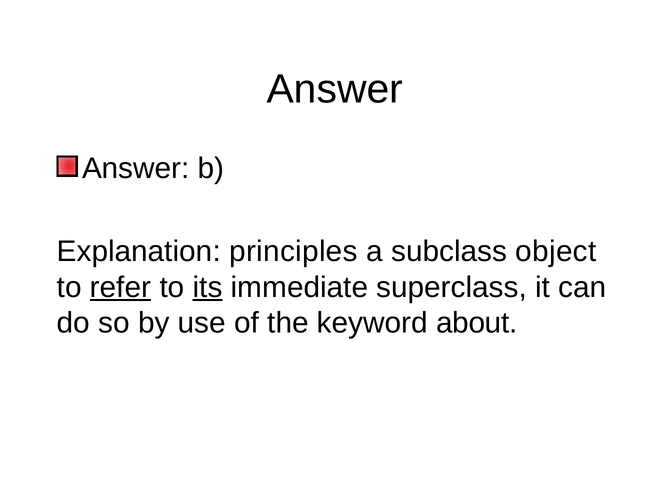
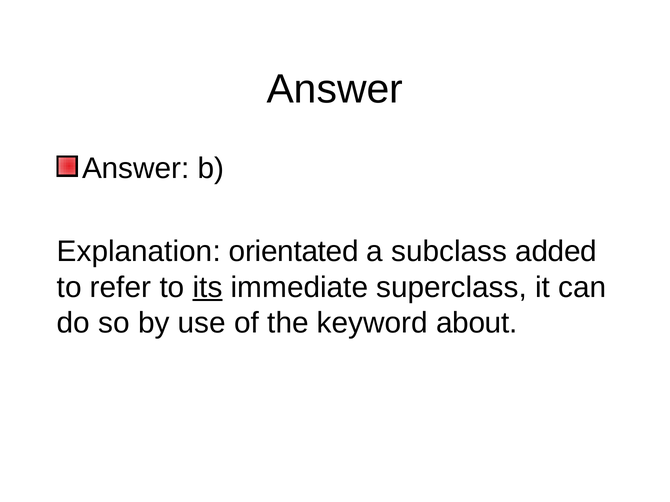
principles: principles -> orientated
object: object -> added
refer underline: present -> none
